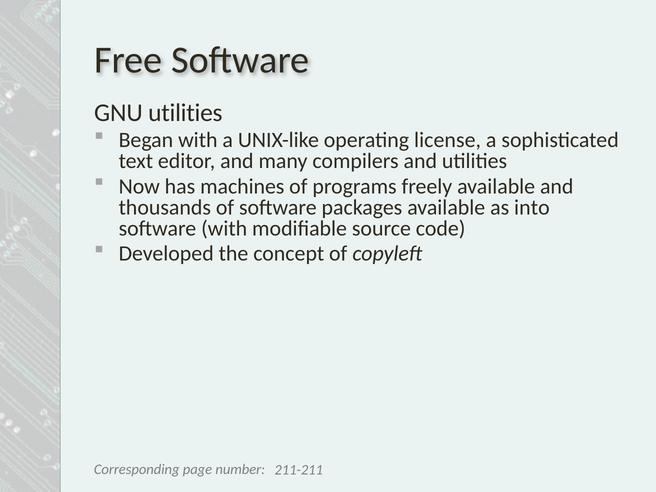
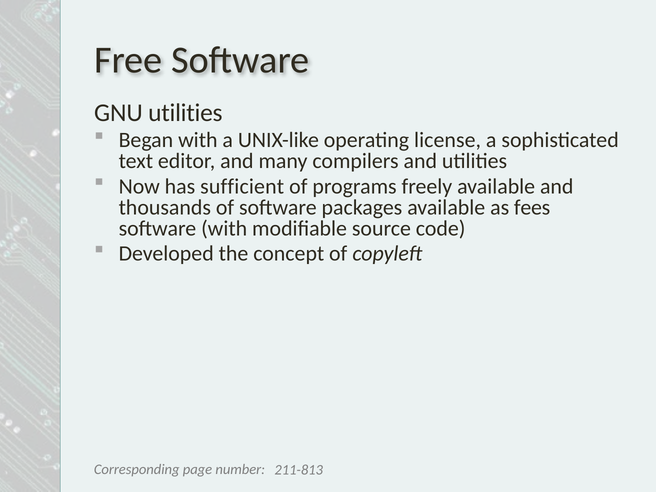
machines: machines -> sufficient
into: into -> fees
211-211: 211-211 -> 211-813
